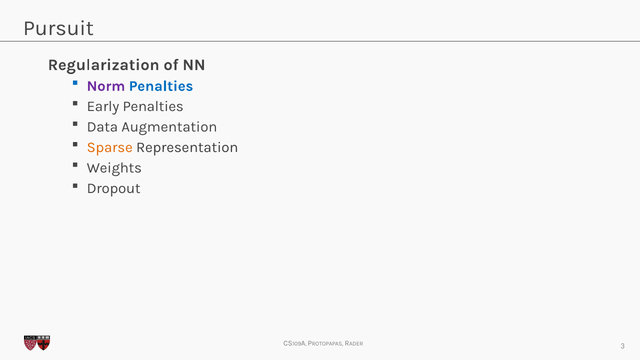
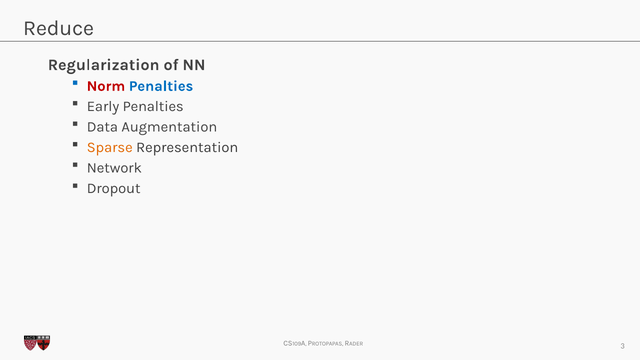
Pursuit: Pursuit -> Reduce
Norm colour: purple -> red
Weights: Weights -> Network
